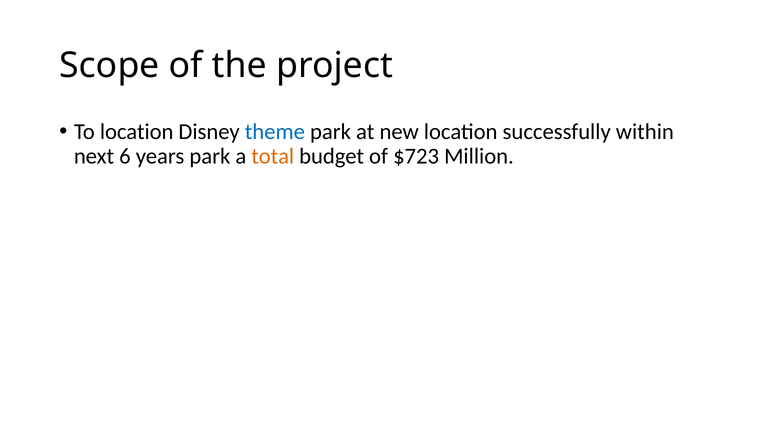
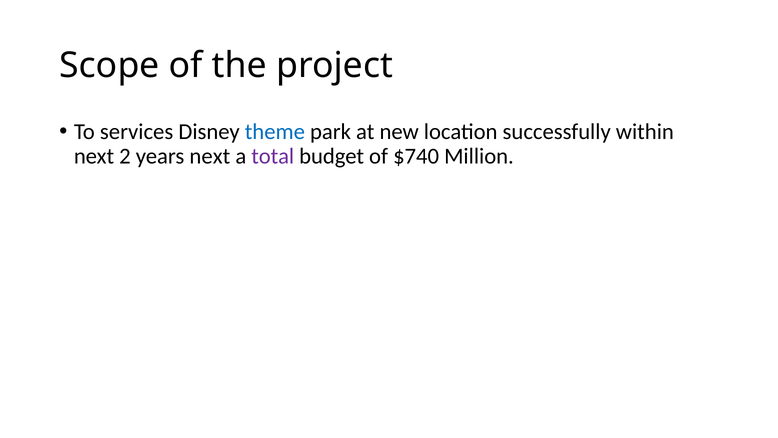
To location: location -> services
6: 6 -> 2
years park: park -> next
total colour: orange -> purple
$723: $723 -> $740
